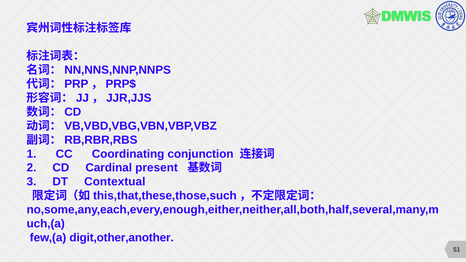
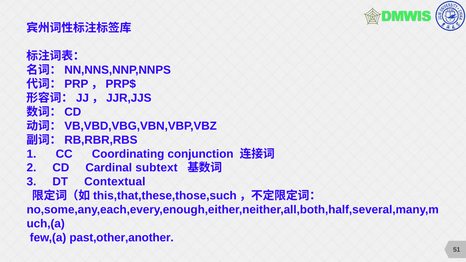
present: present -> subtext
digit,other,another: digit,other,another -> past,other,another
